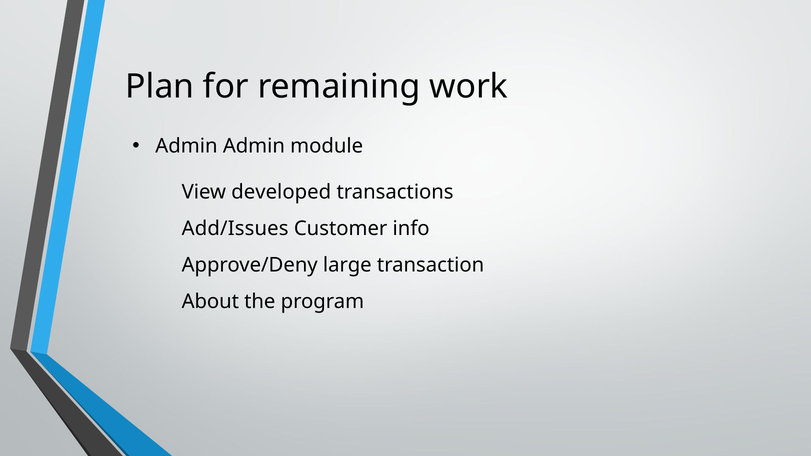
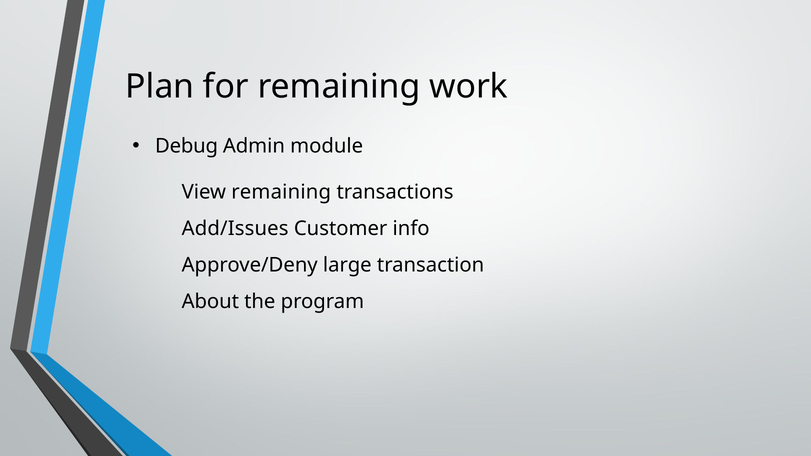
Admin at (186, 146): Admin -> Debug
View developed: developed -> remaining
